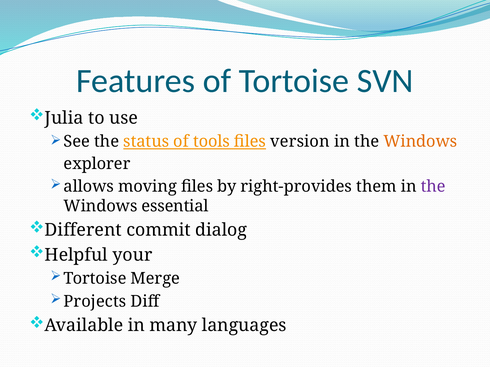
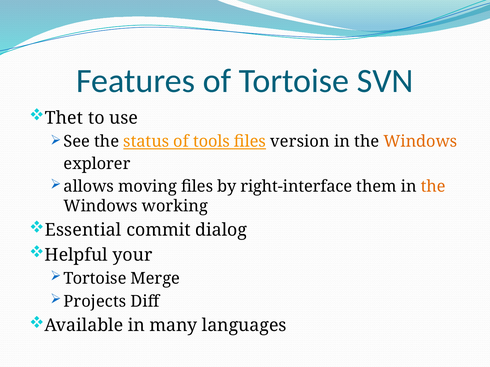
Julia: Julia -> Thet
right-provides: right-provides -> right-interface
the at (433, 187) colour: purple -> orange
essential: essential -> working
Different: Different -> Essential
